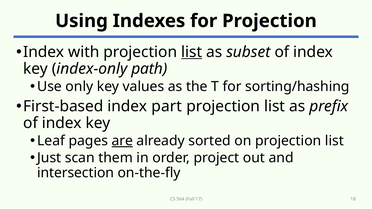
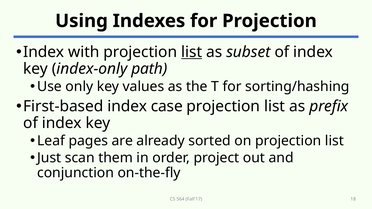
part: part -> case
are underline: present -> none
intersection: intersection -> conjunction
